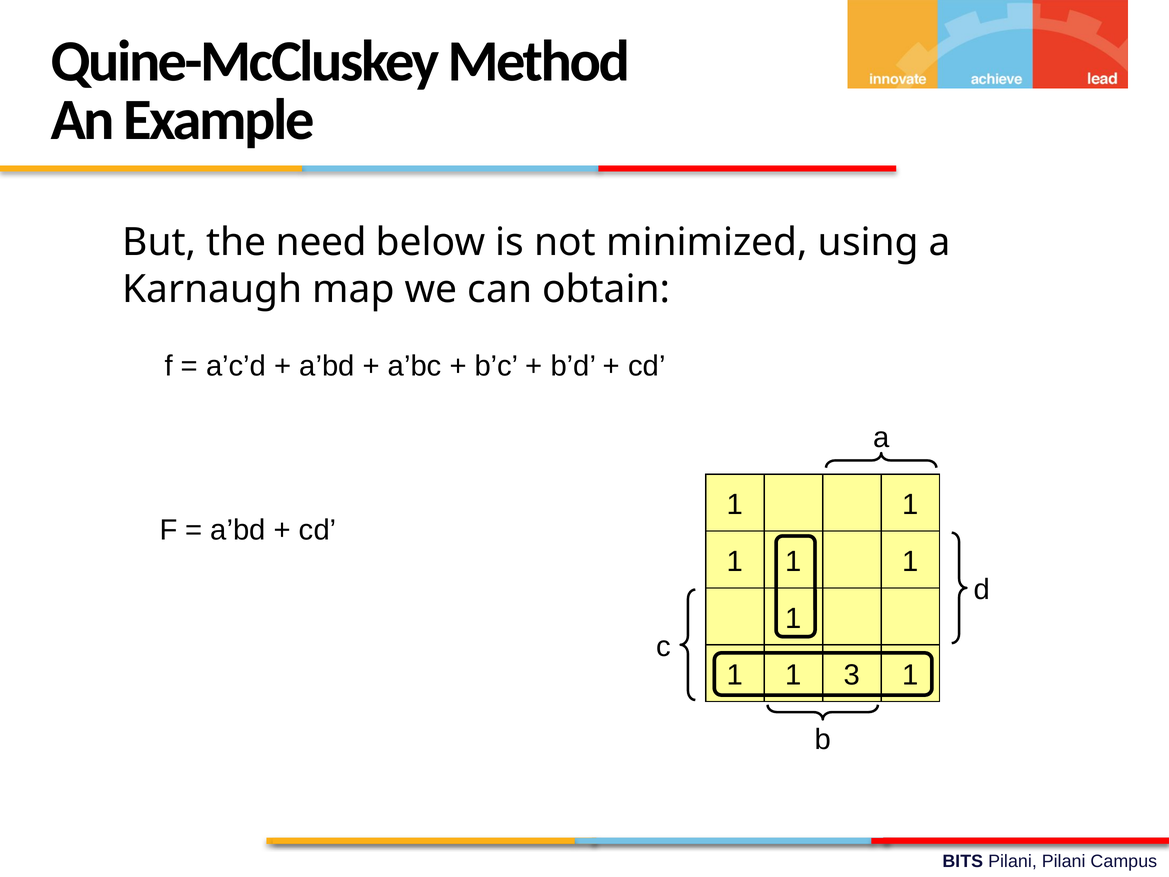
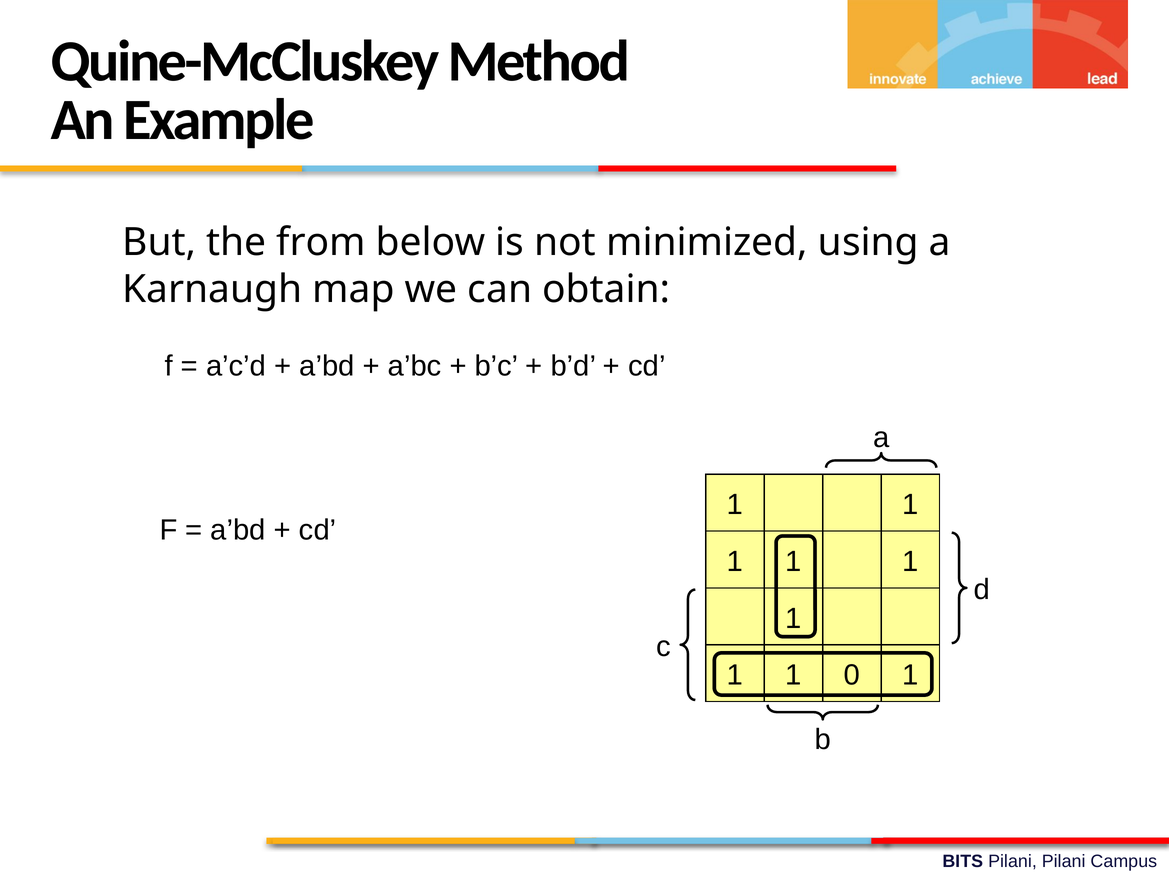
need: need -> from
3: 3 -> 0
